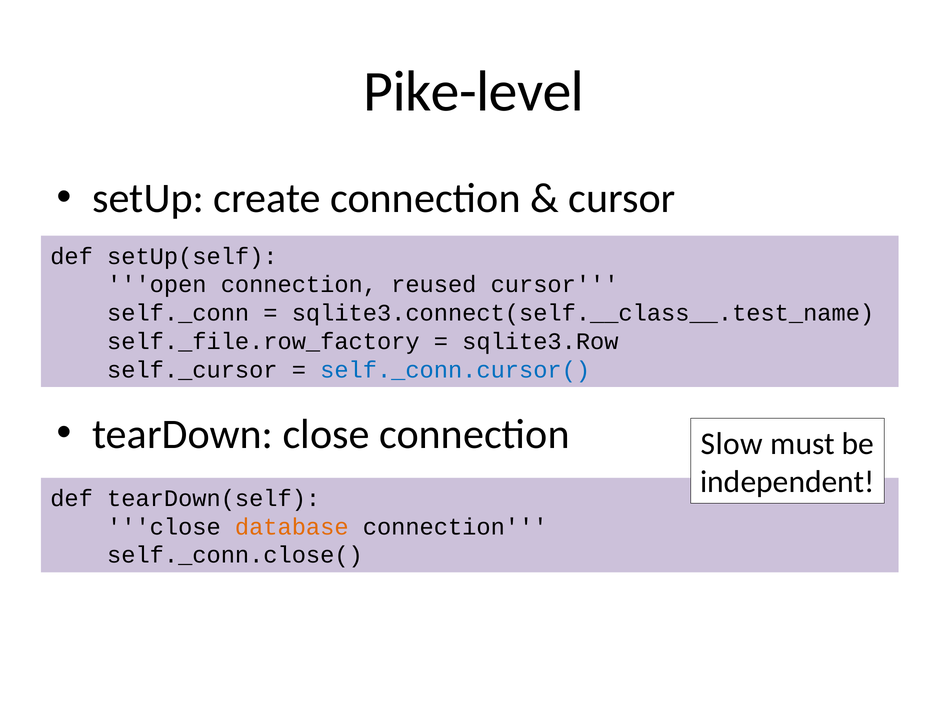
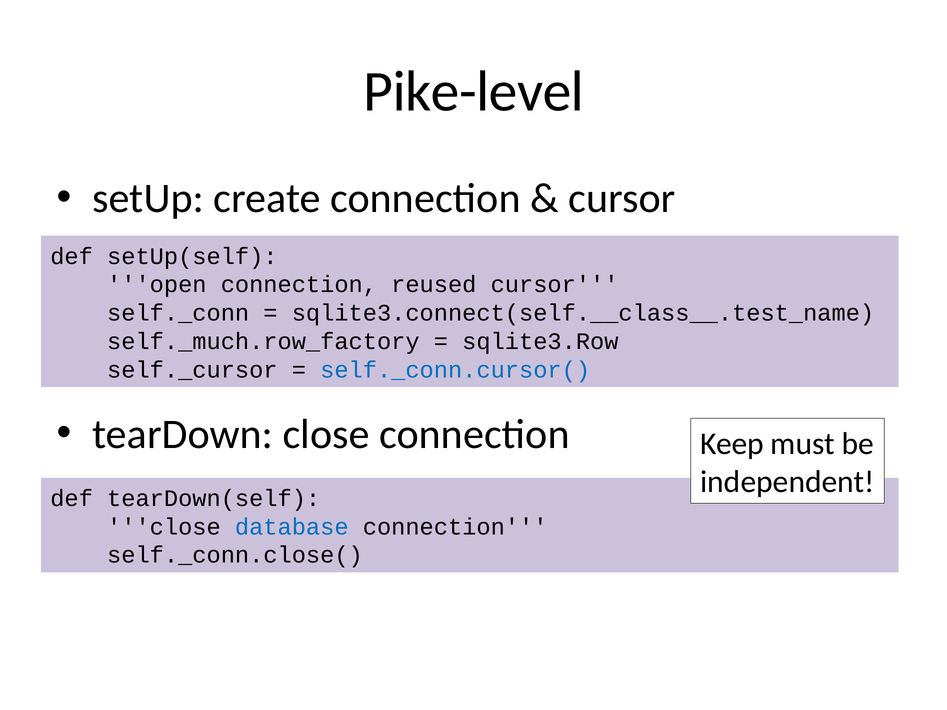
self._file.row_factory: self._file.row_factory -> self._much.row_factory
Slow: Slow -> Keep
database colour: orange -> blue
